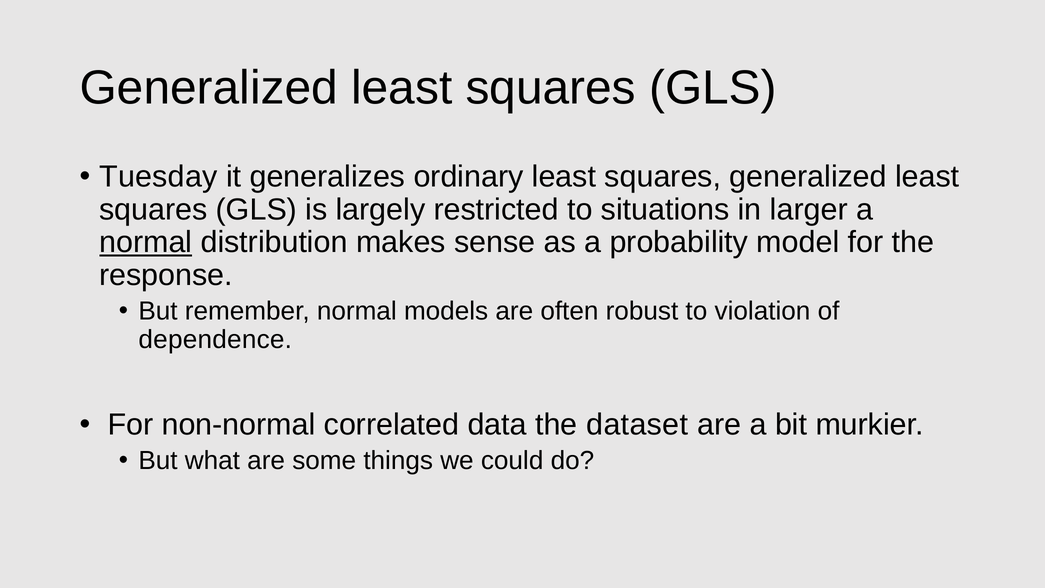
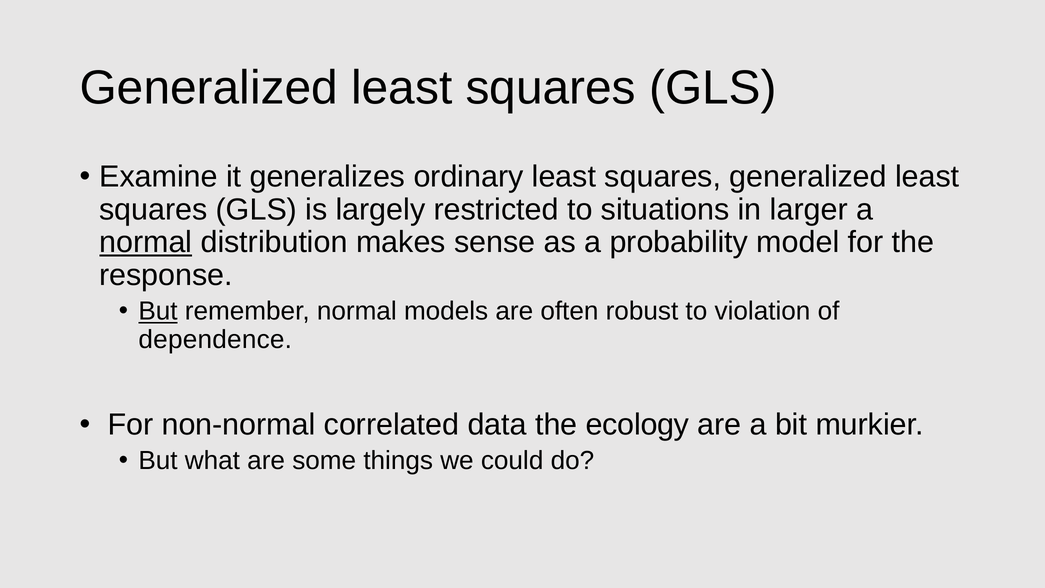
Tuesday: Tuesday -> Examine
But at (158, 311) underline: none -> present
dataset: dataset -> ecology
